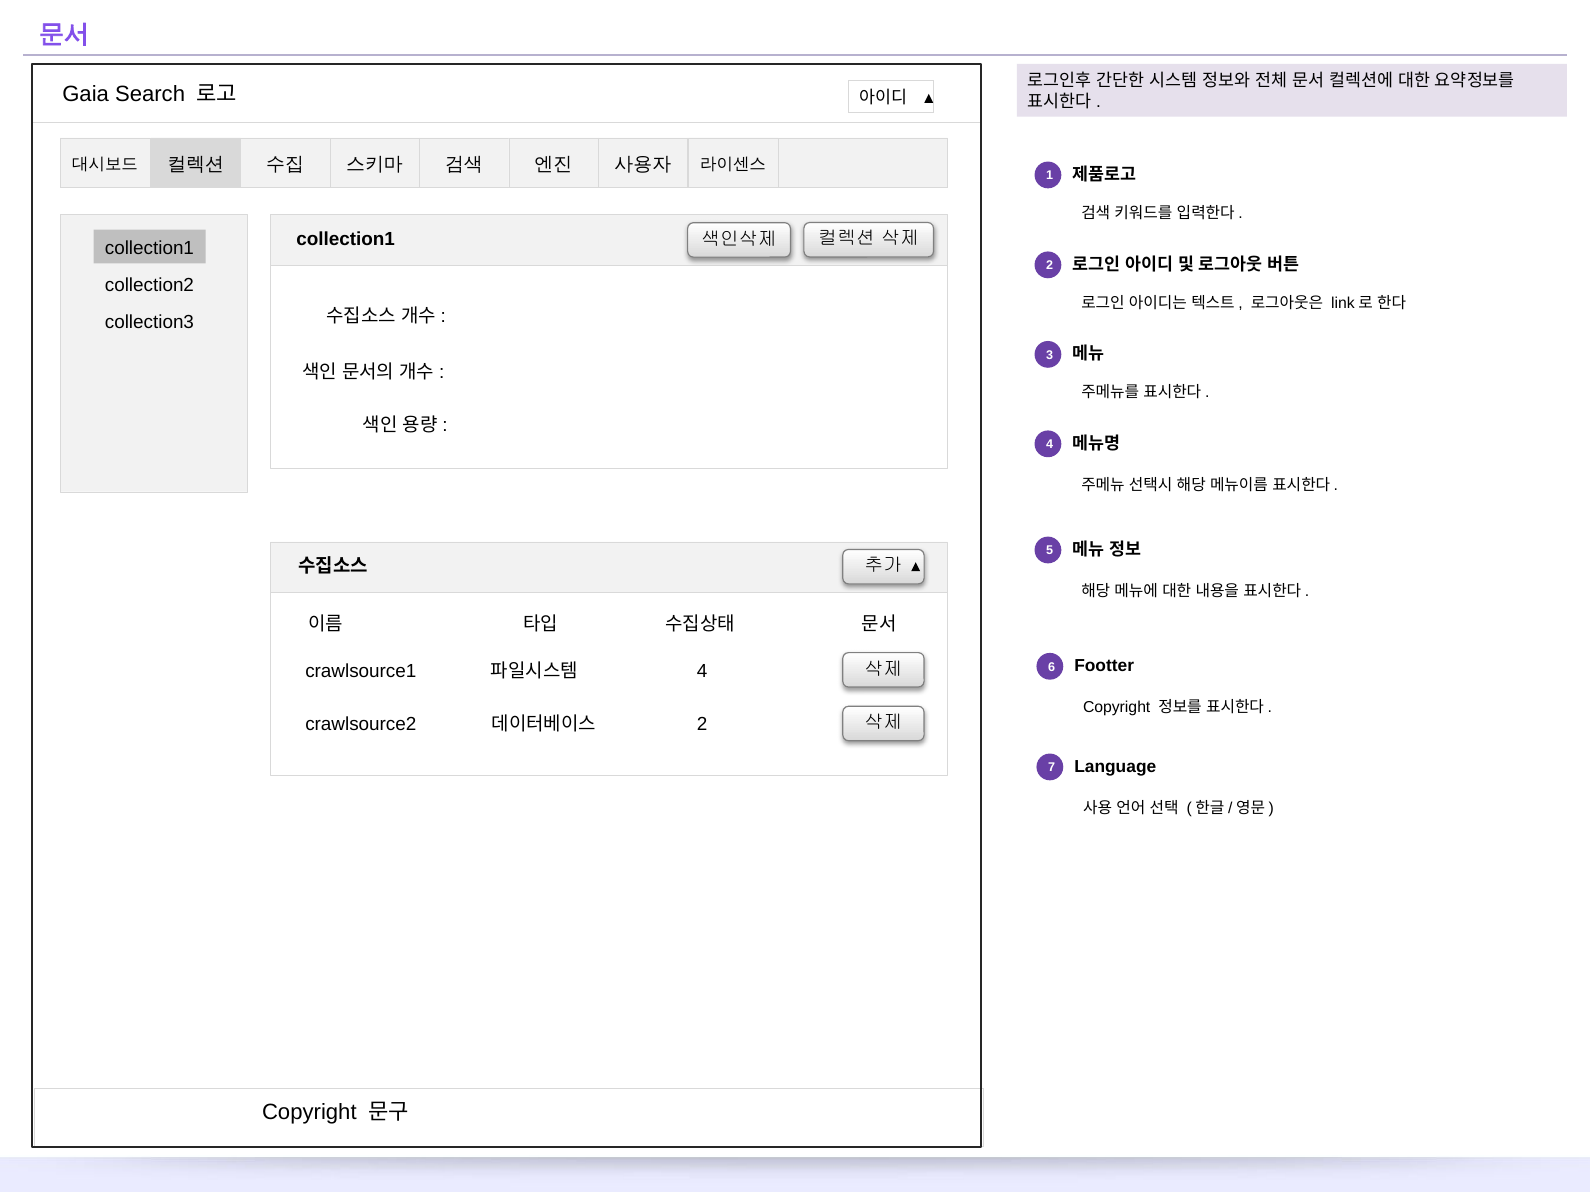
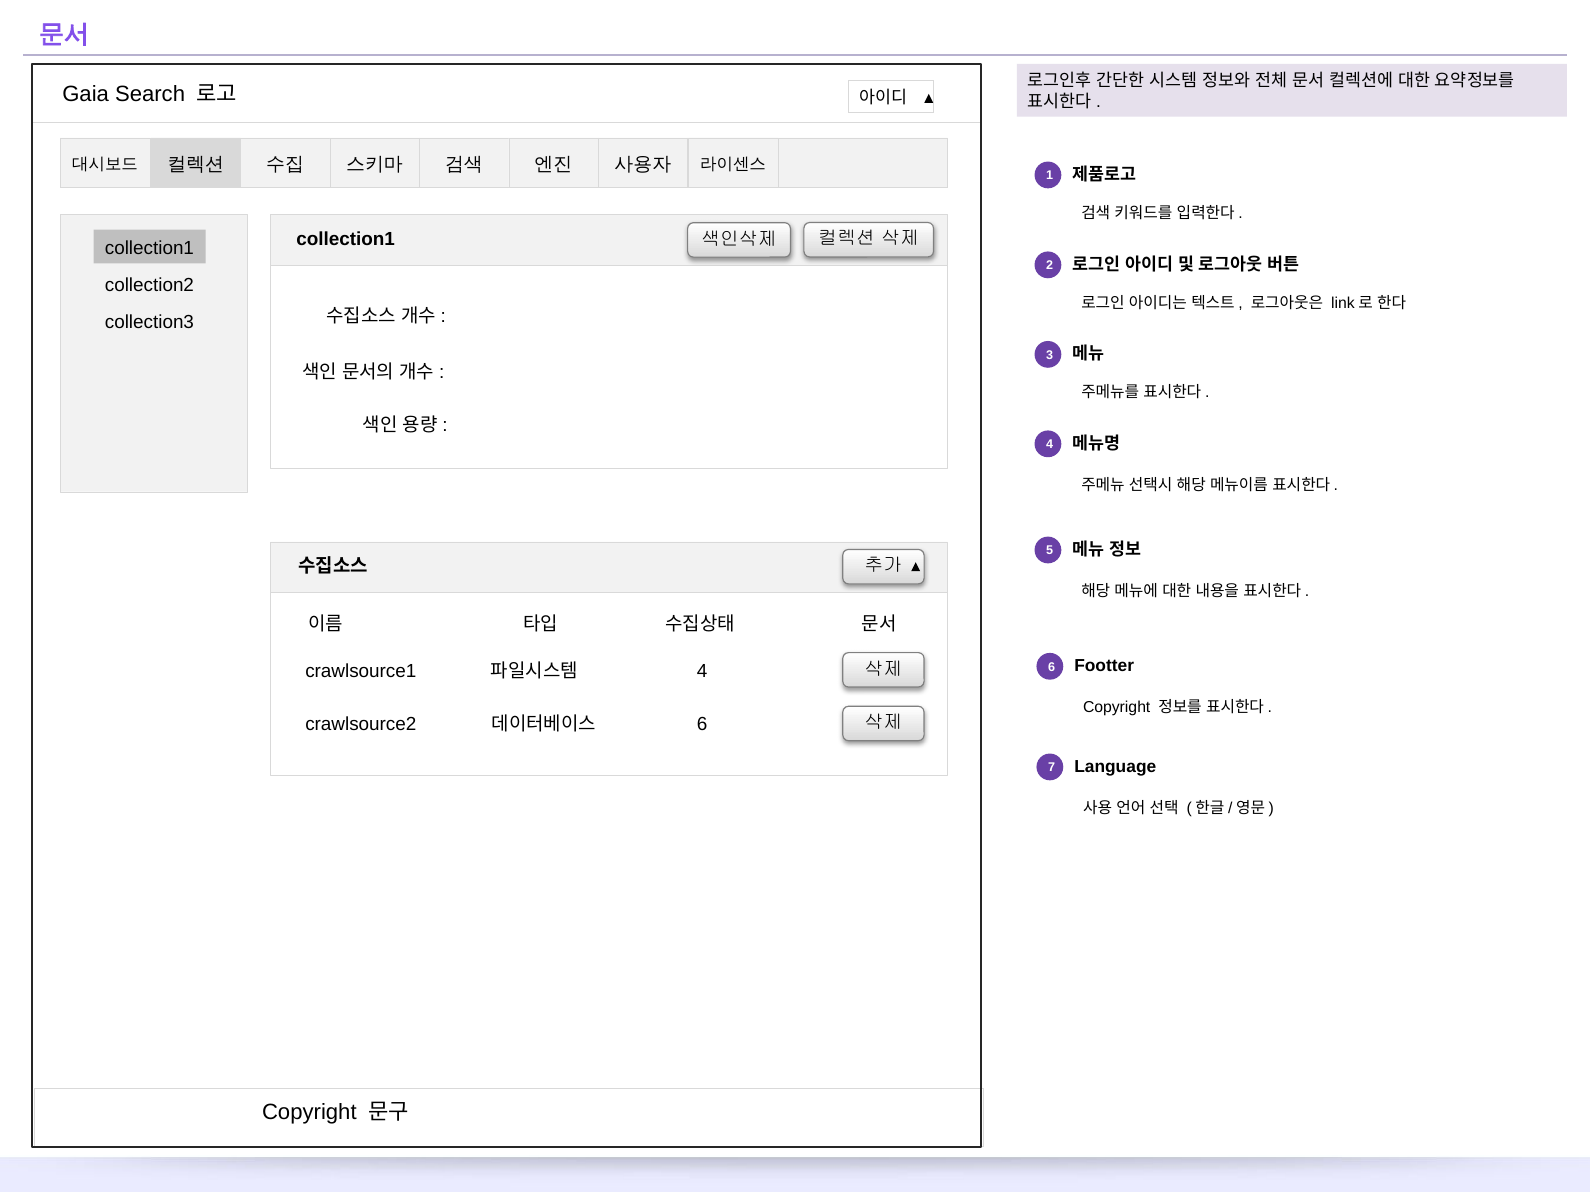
2 at (702, 724): 2 -> 6
